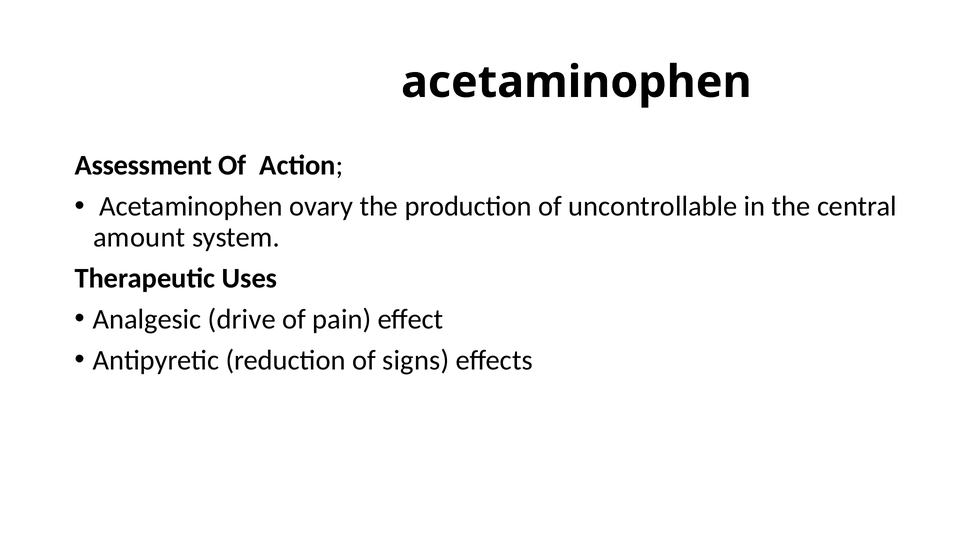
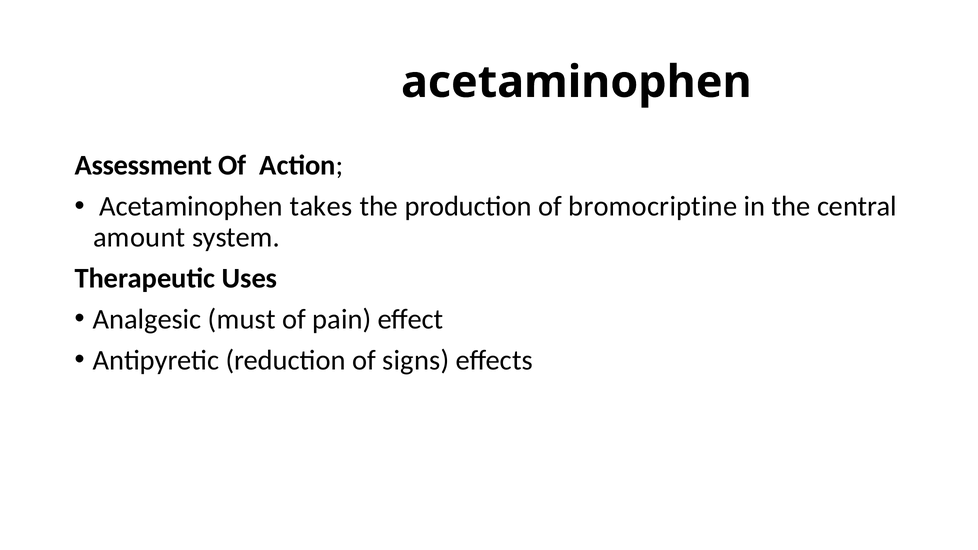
ovary: ovary -> takes
uncontrollable: uncontrollable -> bromocriptine
drive: drive -> must
